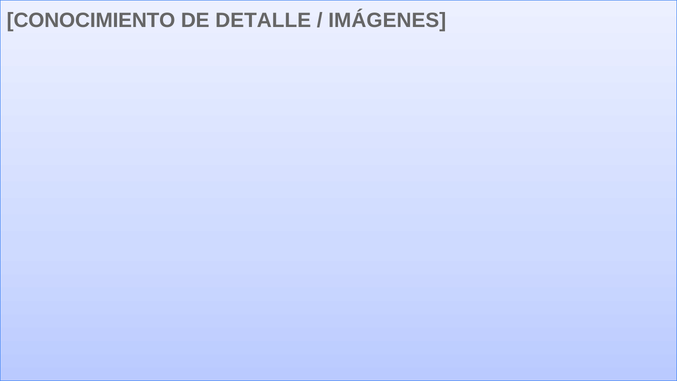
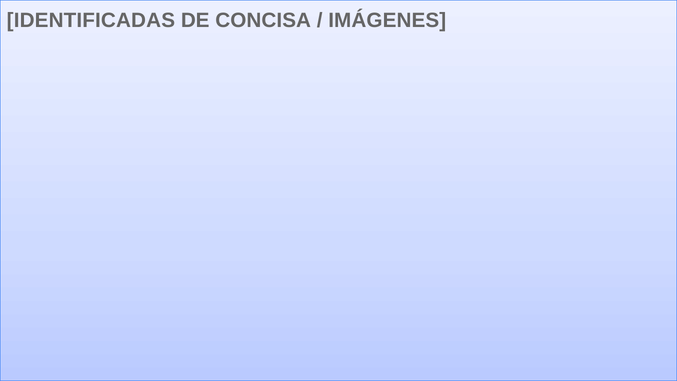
CONOCIMIENTO: CONOCIMIENTO -> IDENTIFICADAS
DE DETALLE: DETALLE -> CONCISA
